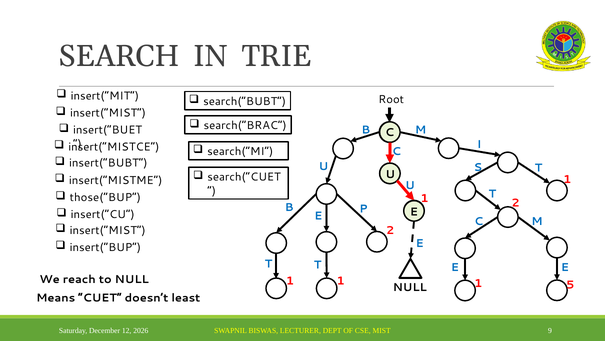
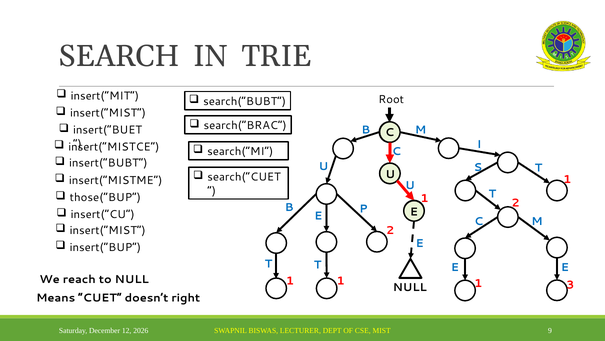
5: 5 -> 3
least: least -> right
